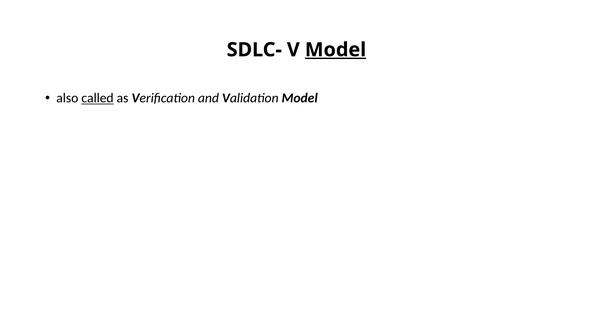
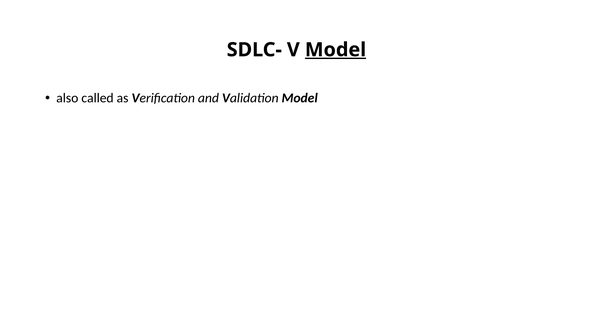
called underline: present -> none
